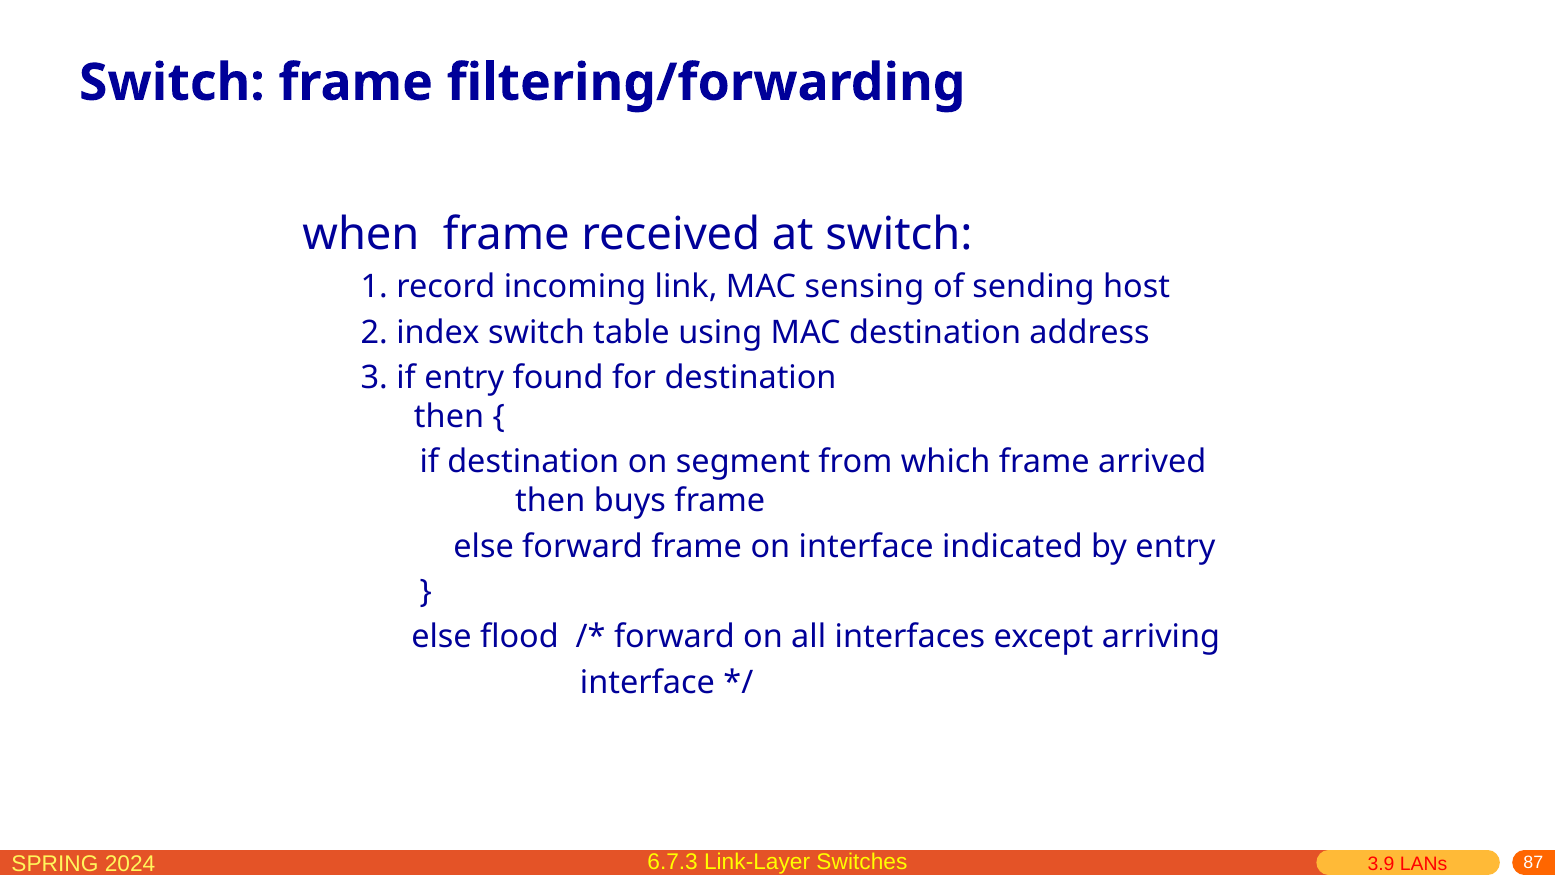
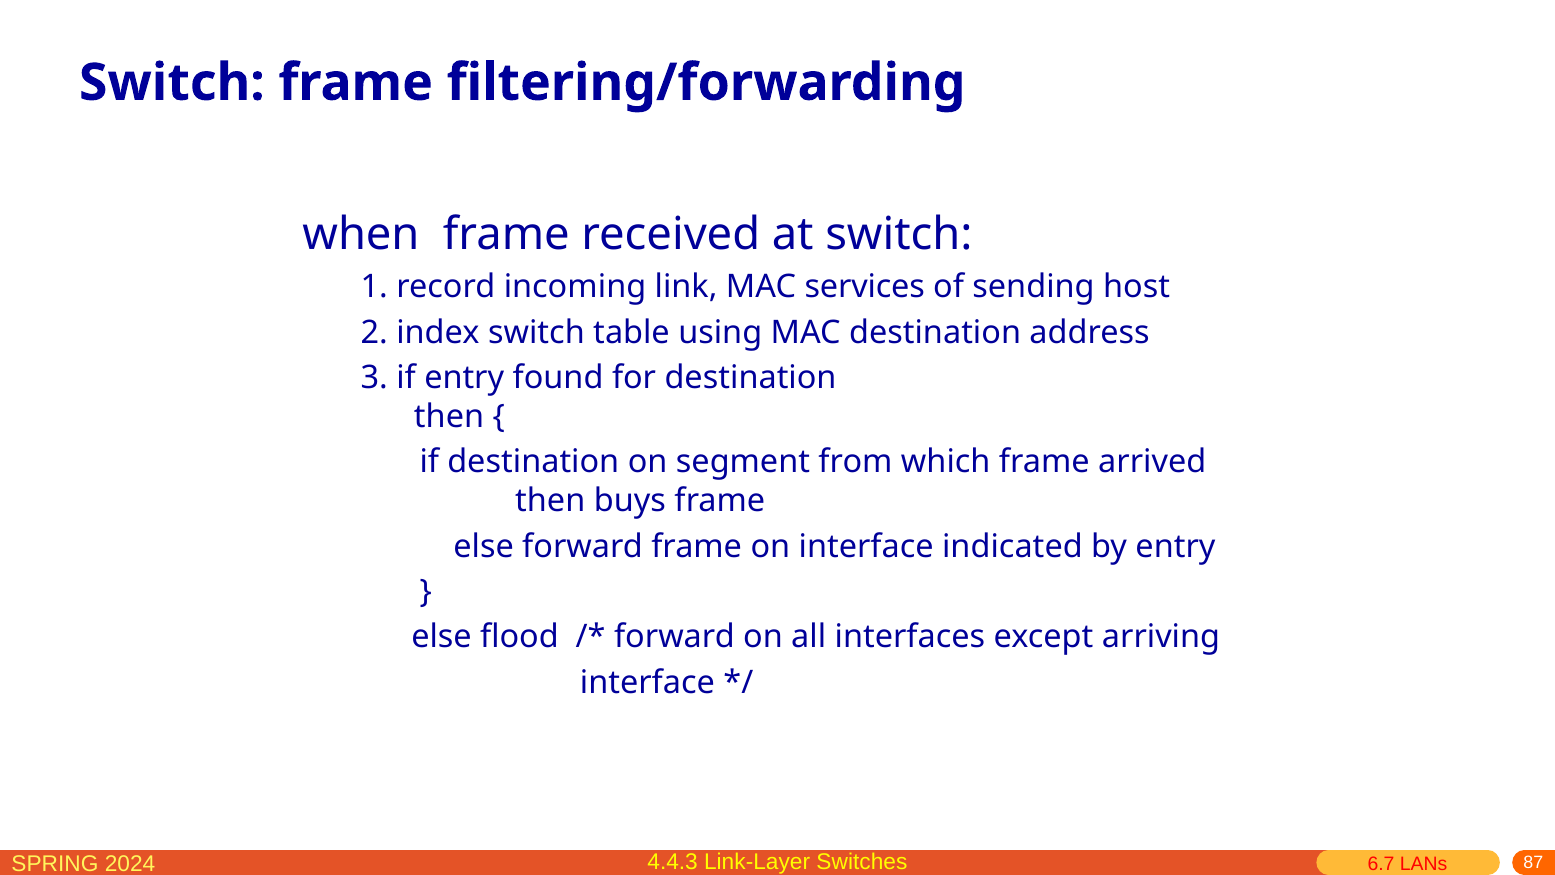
sensing: sensing -> services
6.7.3: 6.7.3 -> 4.4.3
3.9: 3.9 -> 6.7
